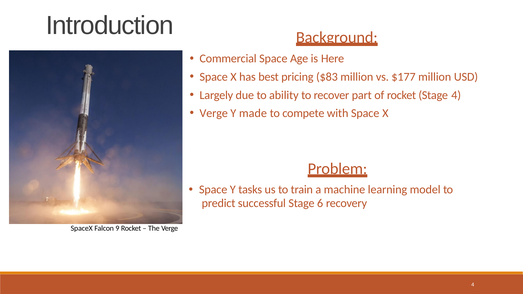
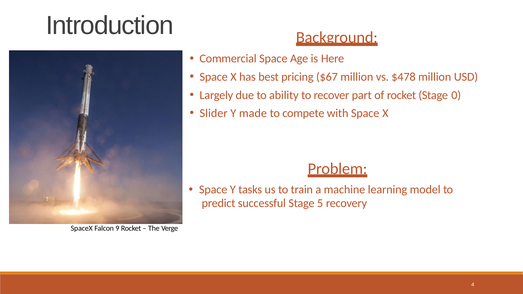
$83: $83 -> $67
$177: $177 -> $478
Stage 4: 4 -> 0
Verge at (214, 113): Verge -> Slider
6: 6 -> 5
